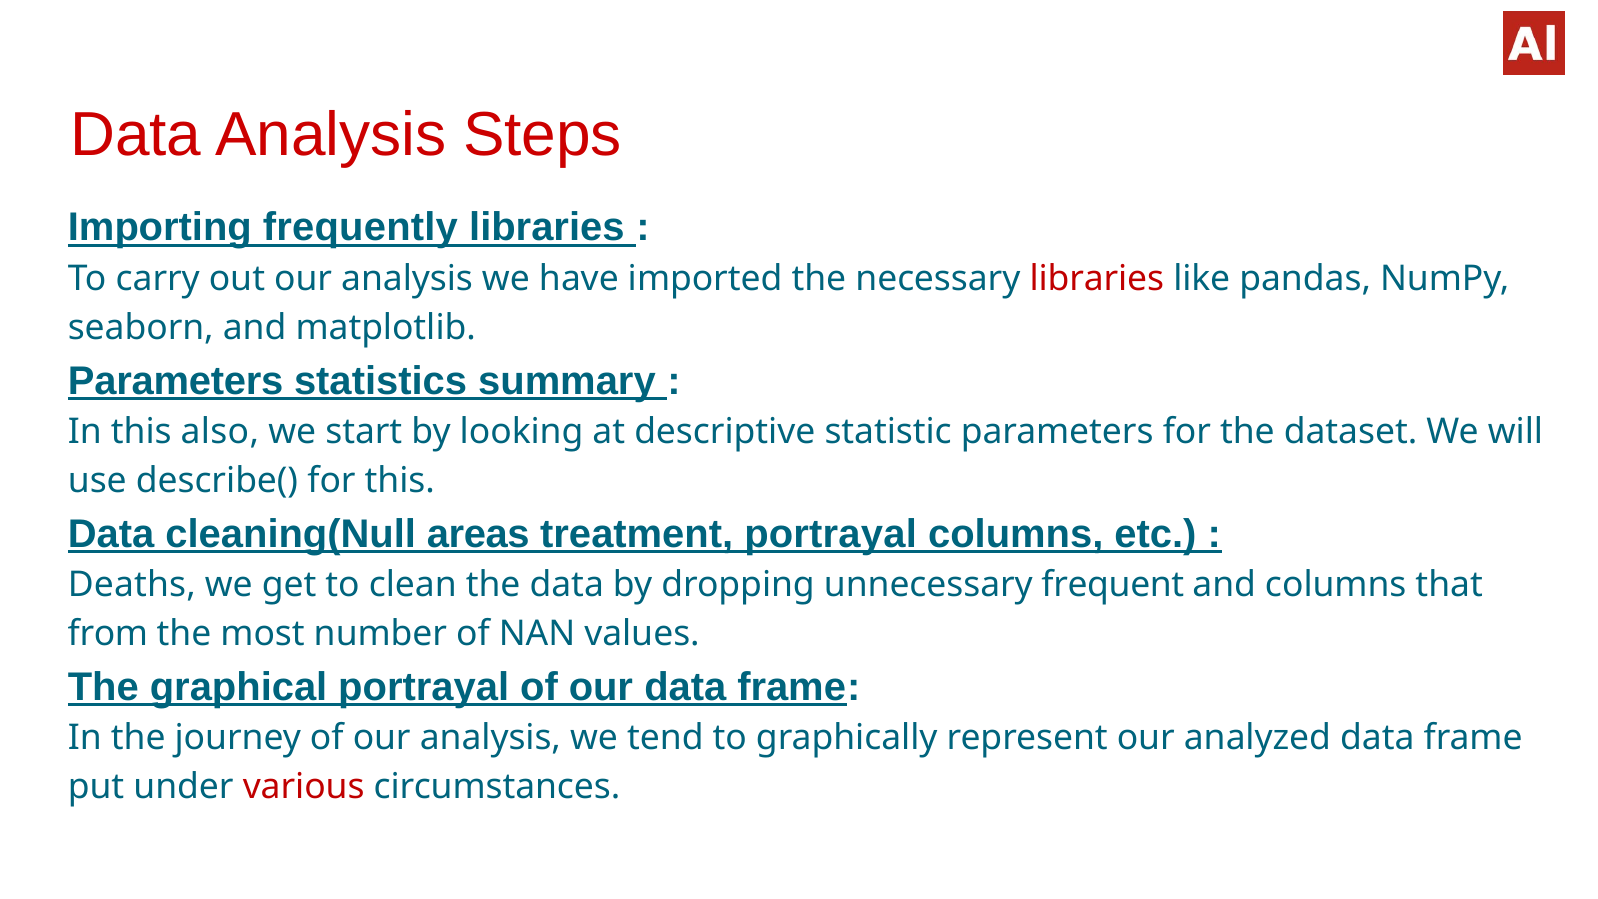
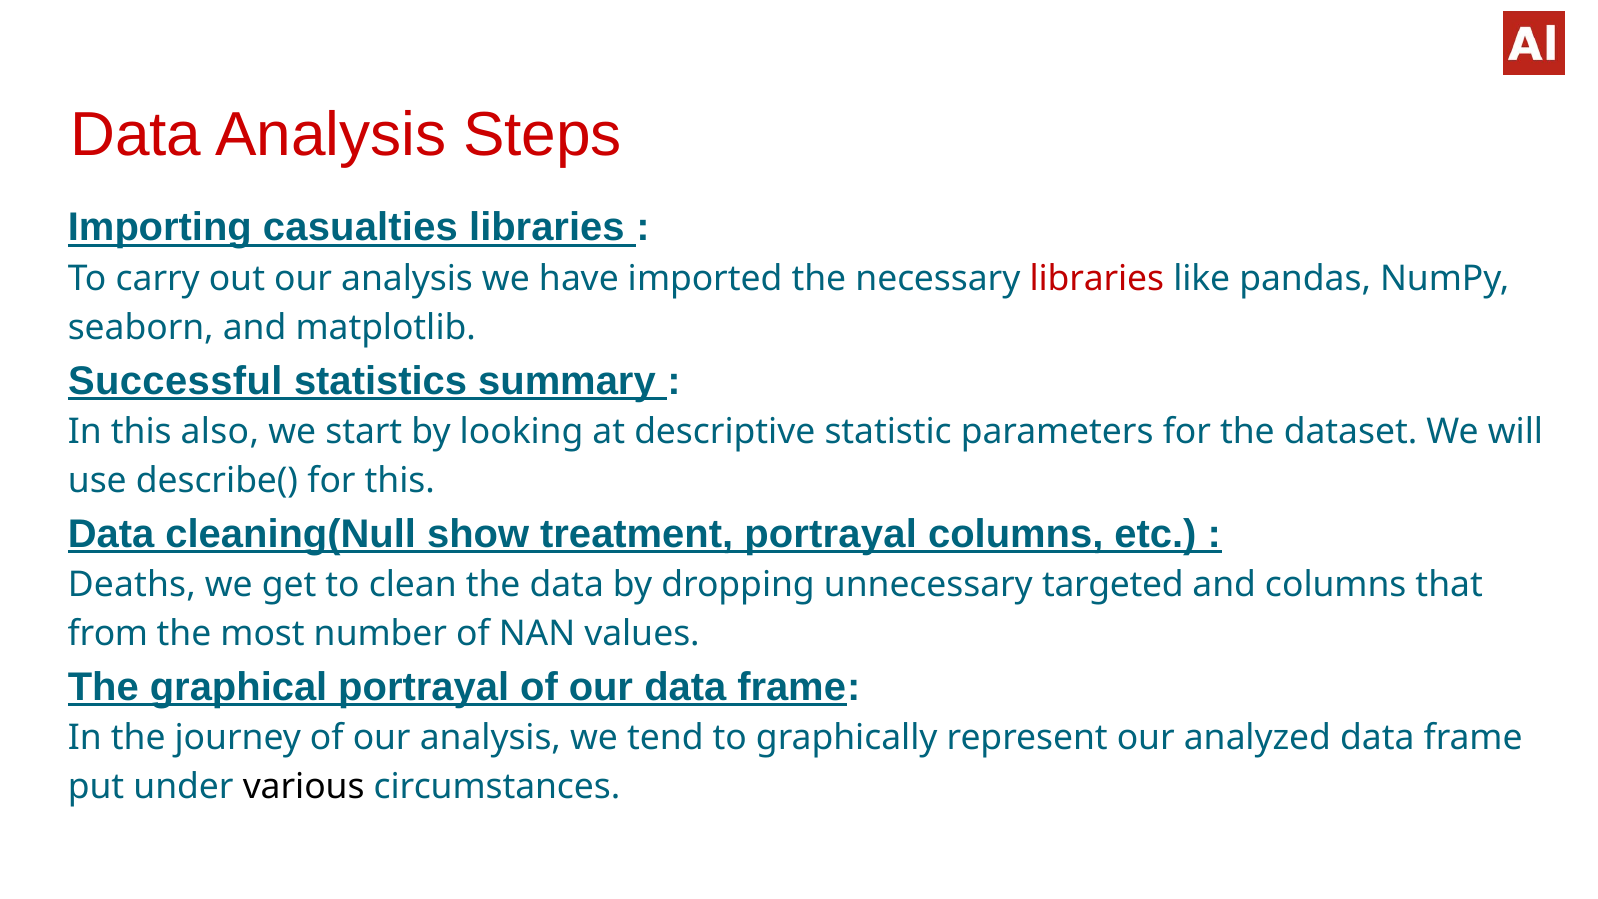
frequently: frequently -> casualties
Parameters at (176, 381): Parameters -> Successful
areas: areas -> show
frequent: frequent -> targeted
various colour: red -> black
